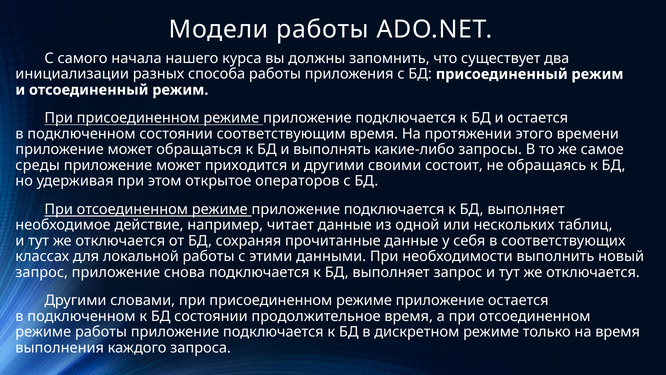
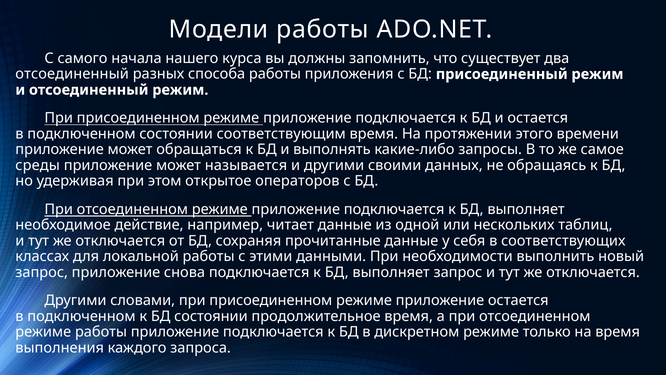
инициализации at (72, 74): инициализации -> отсоединенный
приходится: приходится -> называется
состоит: состоит -> данных
